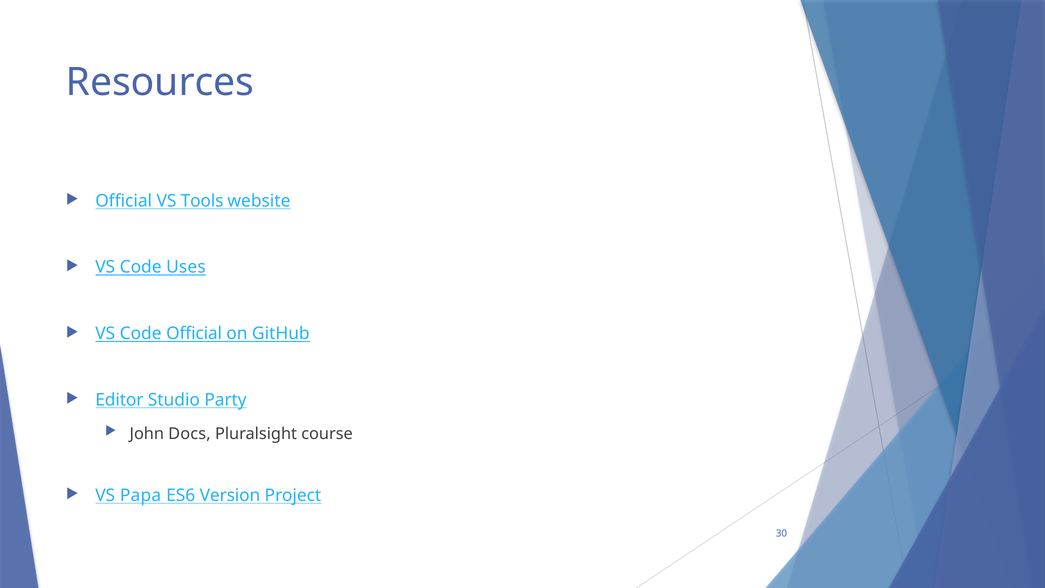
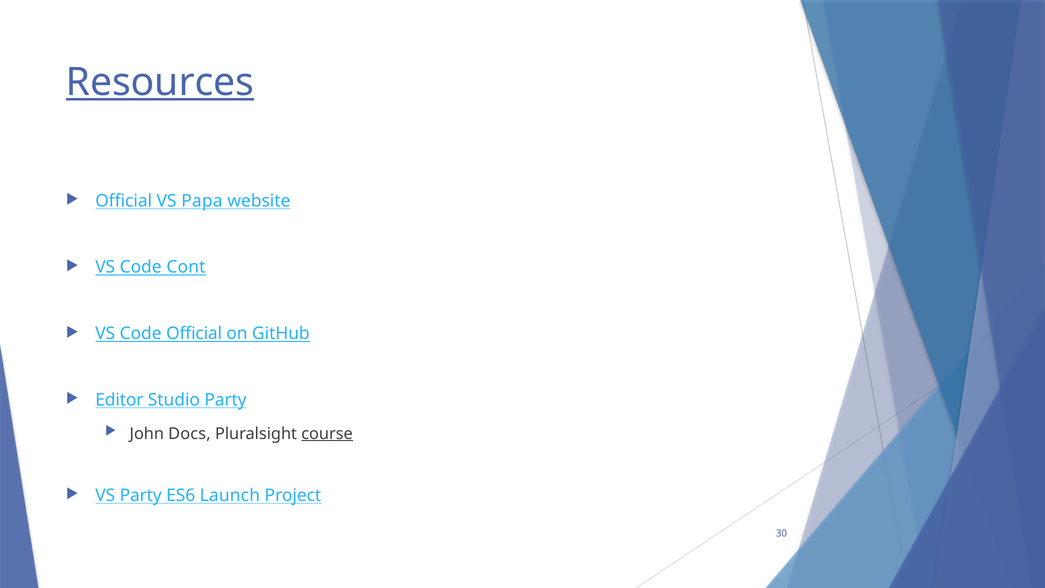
Resources underline: none -> present
Tools: Tools -> Papa
Uses: Uses -> Cont
course underline: none -> present
VS Papa: Papa -> Party
Version: Version -> Launch
